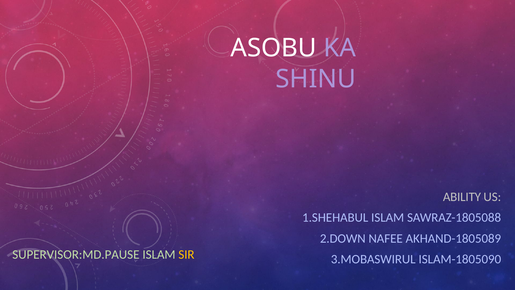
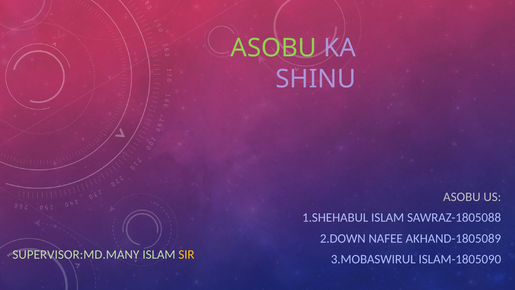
ASOBU at (274, 48) colour: white -> light green
ABILITY at (462, 197): ABILITY -> ASOBU
SUPERVISOR:MD.PAUSE: SUPERVISOR:MD.PAUSE -> SUPERVISOR:MD.MANY
